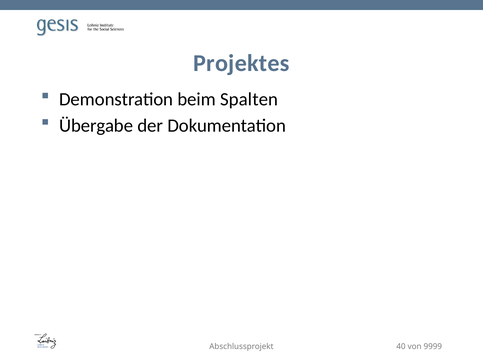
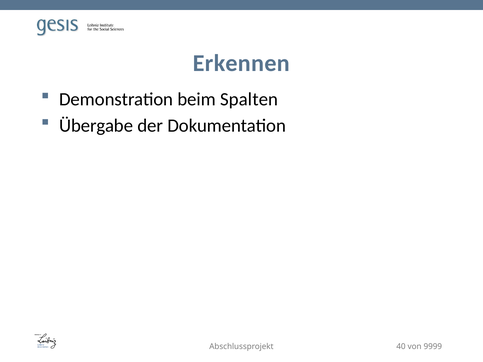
Projektes: Projektes -> Erkennen
